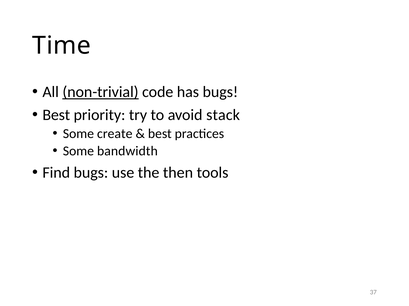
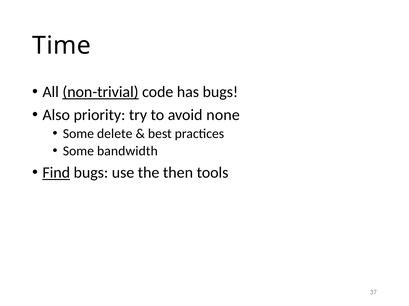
Best at (56, 115): Best -> Also
stack: stack -> none
create: create -> delete
Find underline: none -> present
